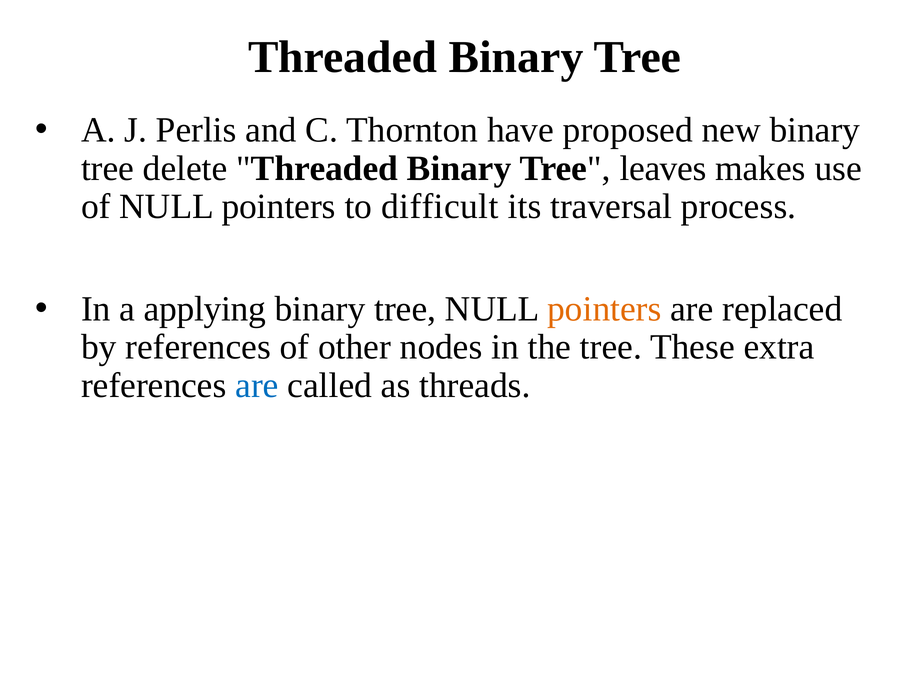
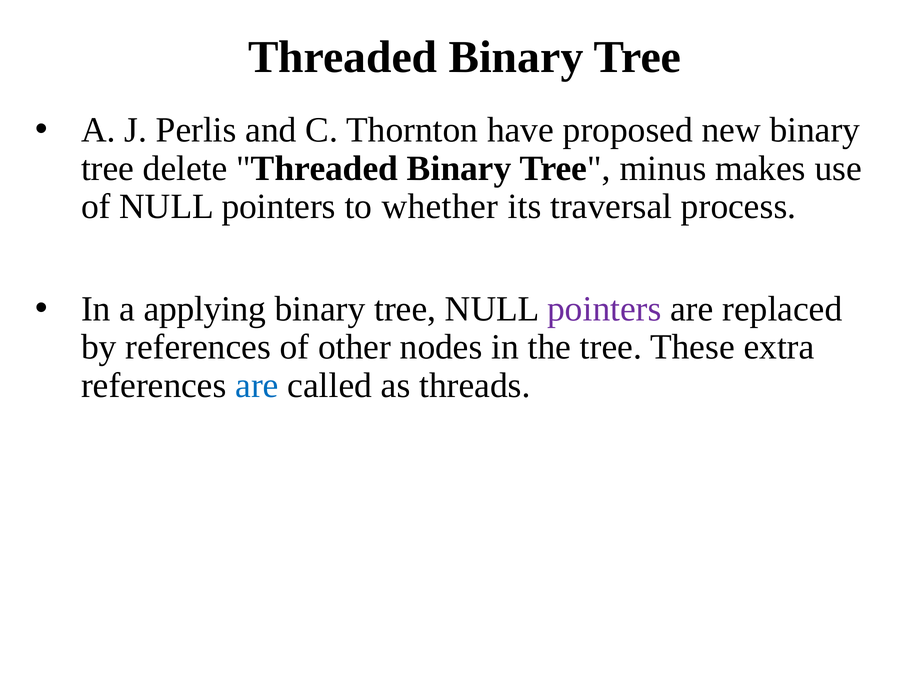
leaves: leaves -> minus
difficult: difficult -> whether
pointers at (604, 309) colour: orange -> purple
